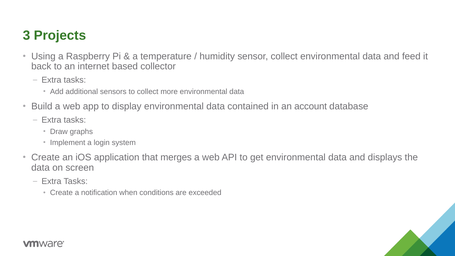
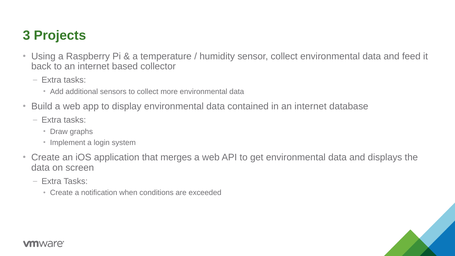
in an account: account -> internet
